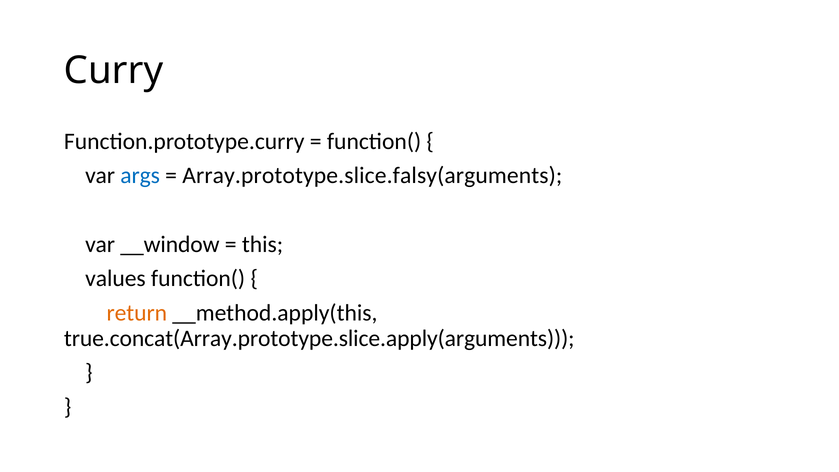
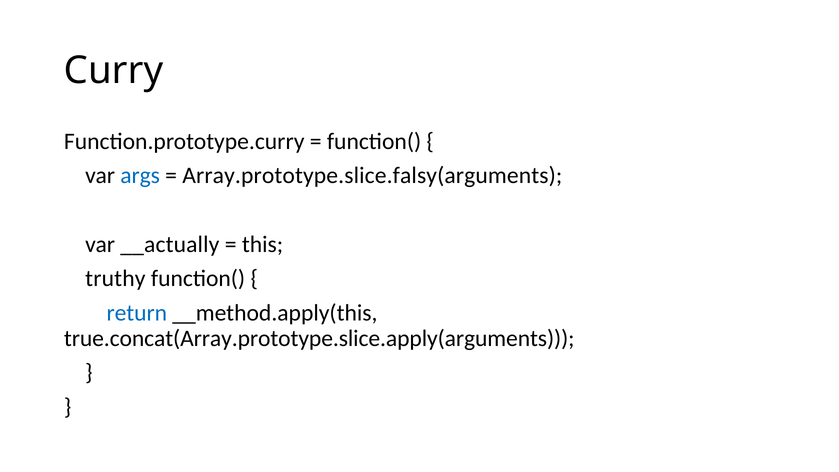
__window: __window -> __actually
values: values -> truthy
return colour: orange -> blue
